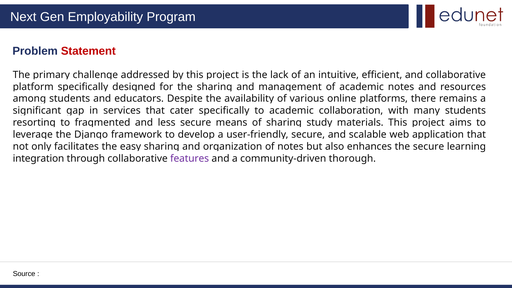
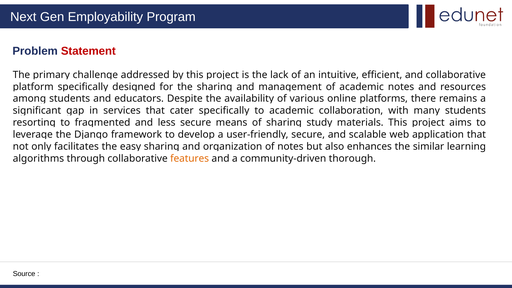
the secure: secure -> similar
integration: integration -> algorithms
features colour: purple -> orange
